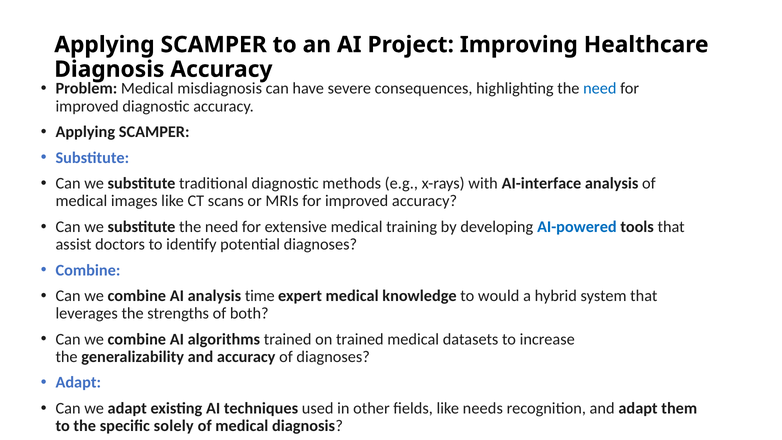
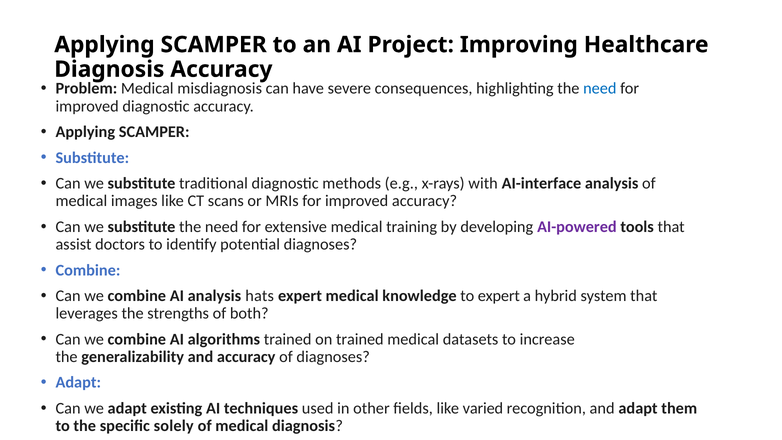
AI-powered colour: blue -> purple
time: time -> hats
to would: would -> expert
needs: needs -> varied
